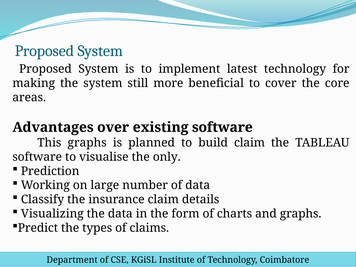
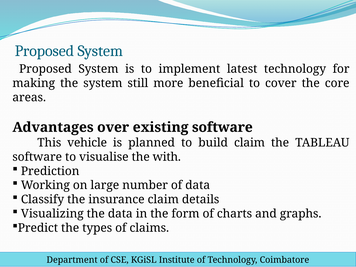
This graphs: graphs -> vehicle
only: only -> with
